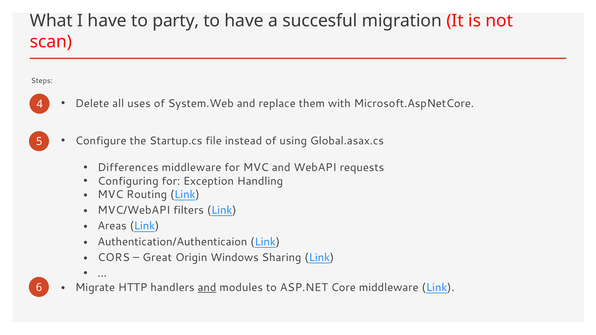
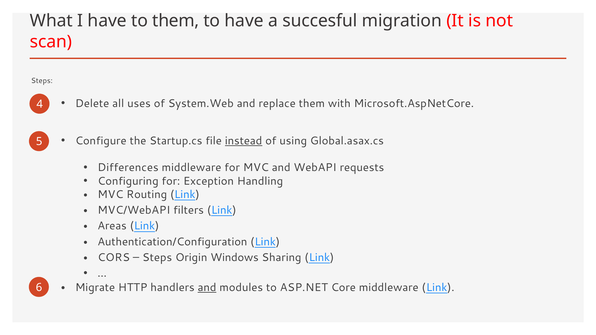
to party: party -> them
instead underline: none -> present
Authentication/Authenticaion: Authentication/Authenticaion -> Authentication/Configuration
Great at (157, 258): Great -> Steps
